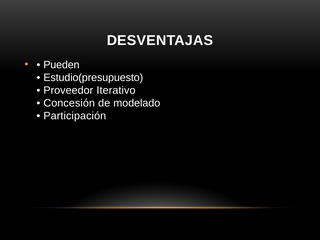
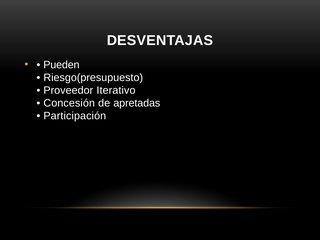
Estudio(presupuesto: Estudio(presupuesto -> Riesgo(presupuesto
modelado: modelado -> apretadas
